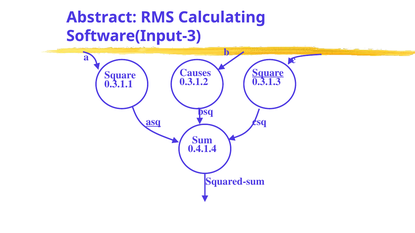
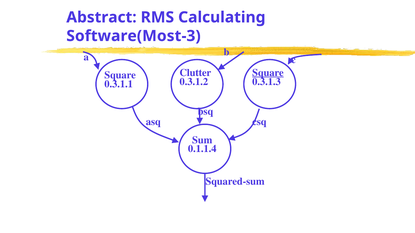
Software(Input-3: Software(Input-3 -> Software(Most-3
Causes: Causes -> Clutter
asq underline: present -> none
0.4.1.4: 0.4.1.4 -> 0.1.1.4
